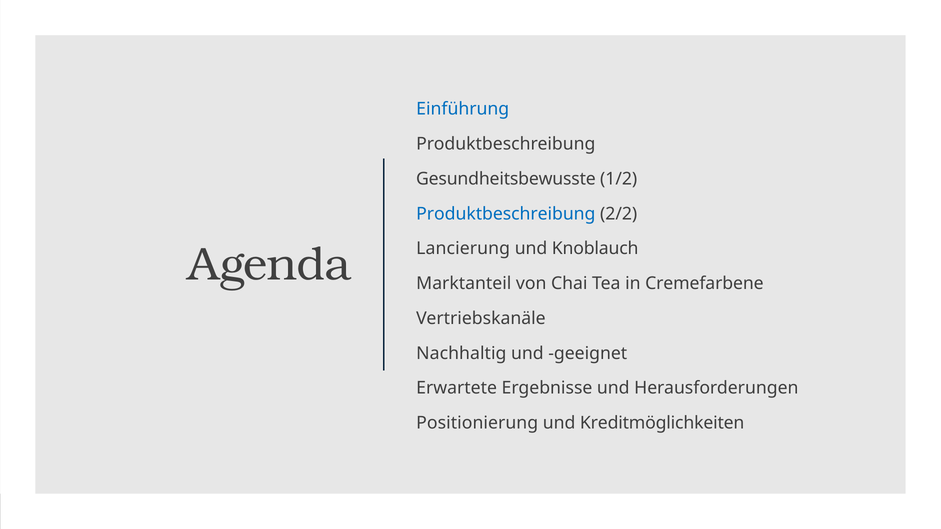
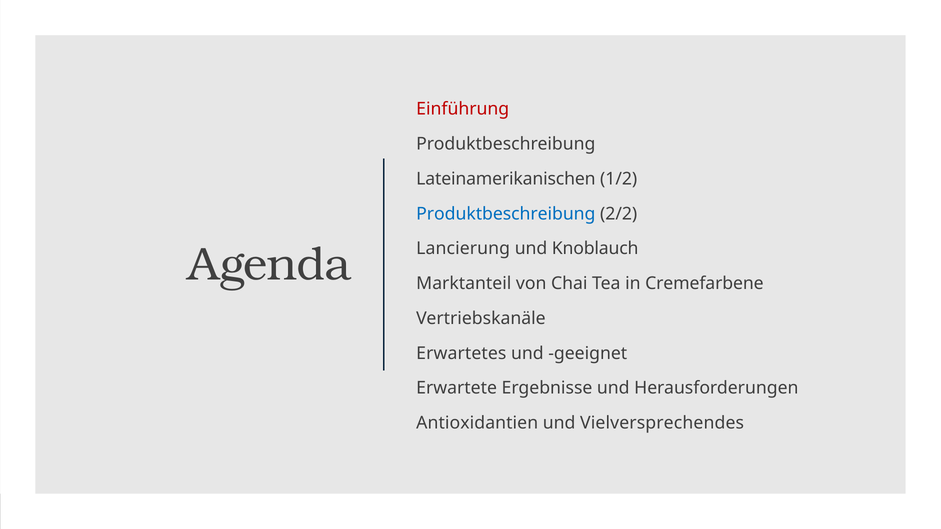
Einführung colour: blue -> red
Gesundheitsbewusste: Gesundheitsbewusste -> Lateinamerikanischen
Nachhaltig: Nachhaltig -> Erwartetes
Positionierung: Positionierung -> Antioxidantien
Kreditmöglichkeiten: Kreditmöglichkeiten -> Vielversprechendes
